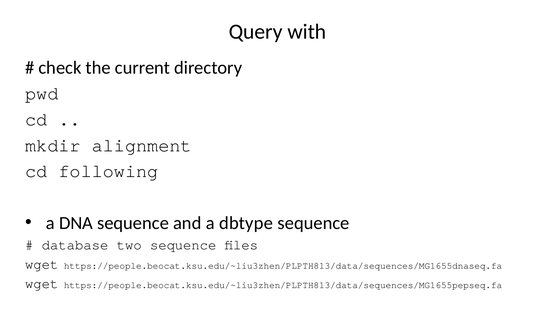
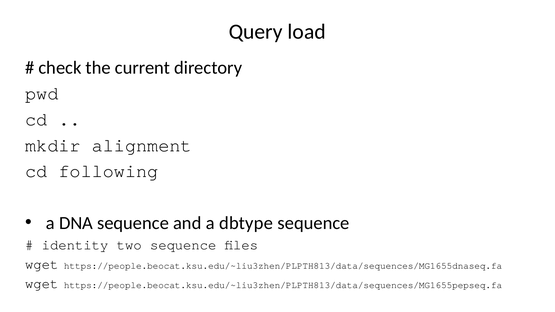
with: with -> load
database: database -> identity
